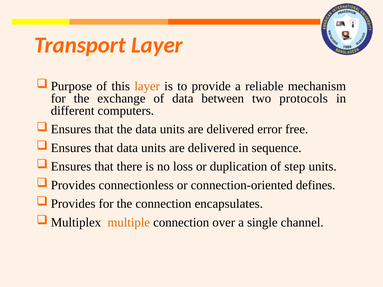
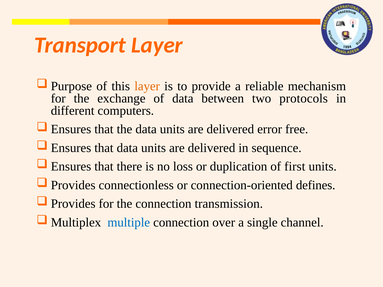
step: step -> first
encapsulates: encapsulates -> transmission
multiple colour: orange -> blue
